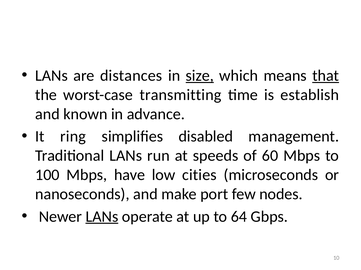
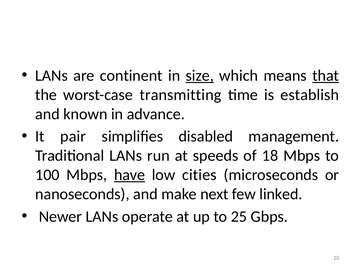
distances: distances -> continent
ring: ring -> pair
60: 60 -> 18
have underline: none -> present
port: port -> next
nodes: nodes -> linked
LANs at (102, 217) underline: present -> none
64: 64 -> 25
